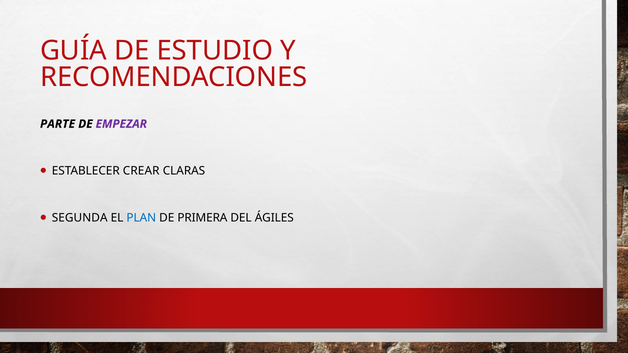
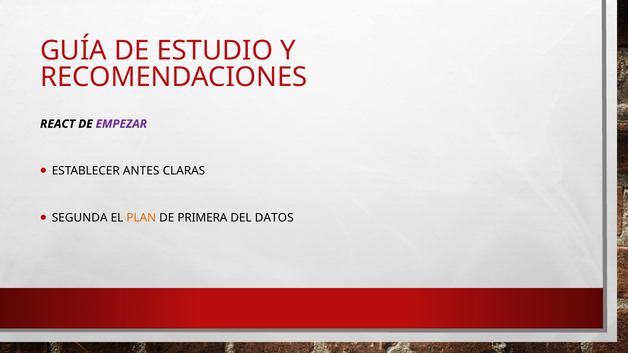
PARTE: PARTE -> REACT
CREAR: CREAR -> ANTES
PLAN colour: blue -> orange
ÁGILES: ÁGILES -> DATOS
